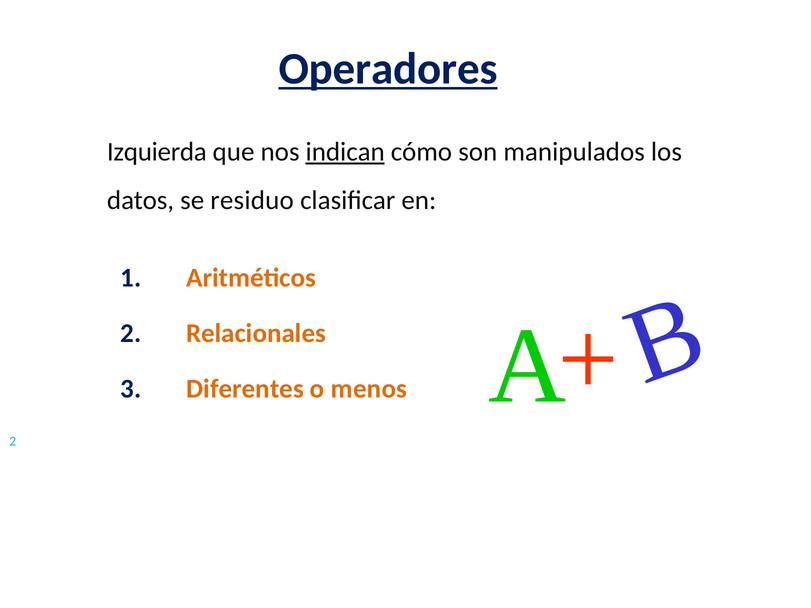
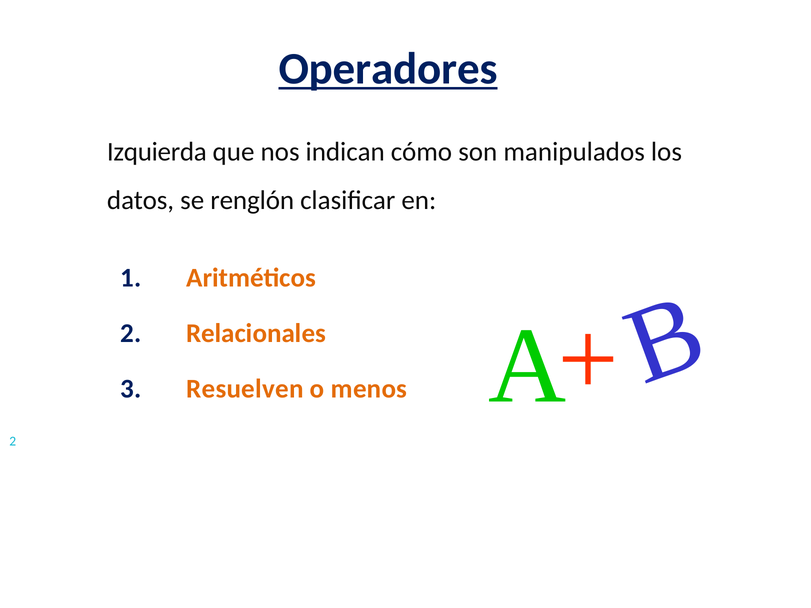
indican underline: present -> none
residuo: residuo -> renglón
Diferentes: Diferentes -> Resuelven
